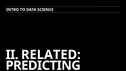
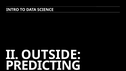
RELATED: RELATED -> OUTSIDE
